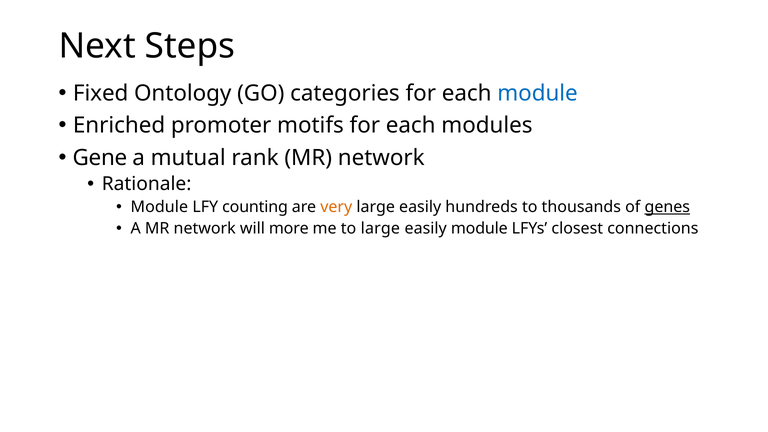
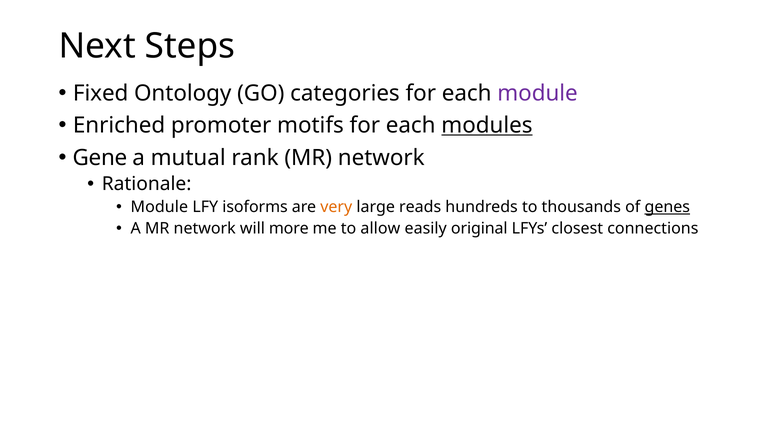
module at (538, 93) colour: blue -> purple
modules underline: none -> present
counting: counting -> isoforms
easily at (420, 207): easily -> reads
to large: large -> allow
easily module: module -> original
